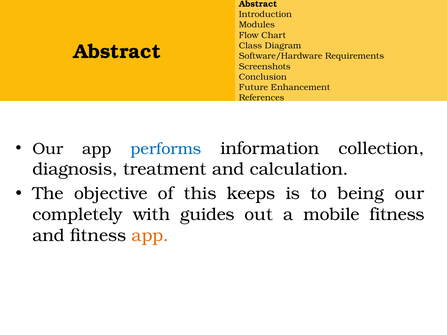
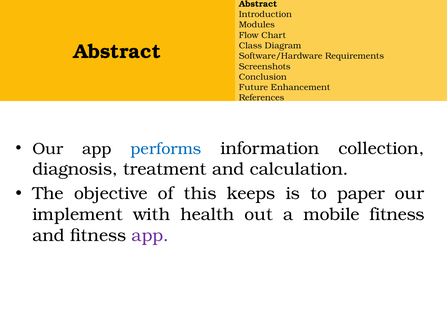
being: being -> paper
completely: completely -> implement
guides: guides -> health
app at (150, 235) colour: orange -> purple
